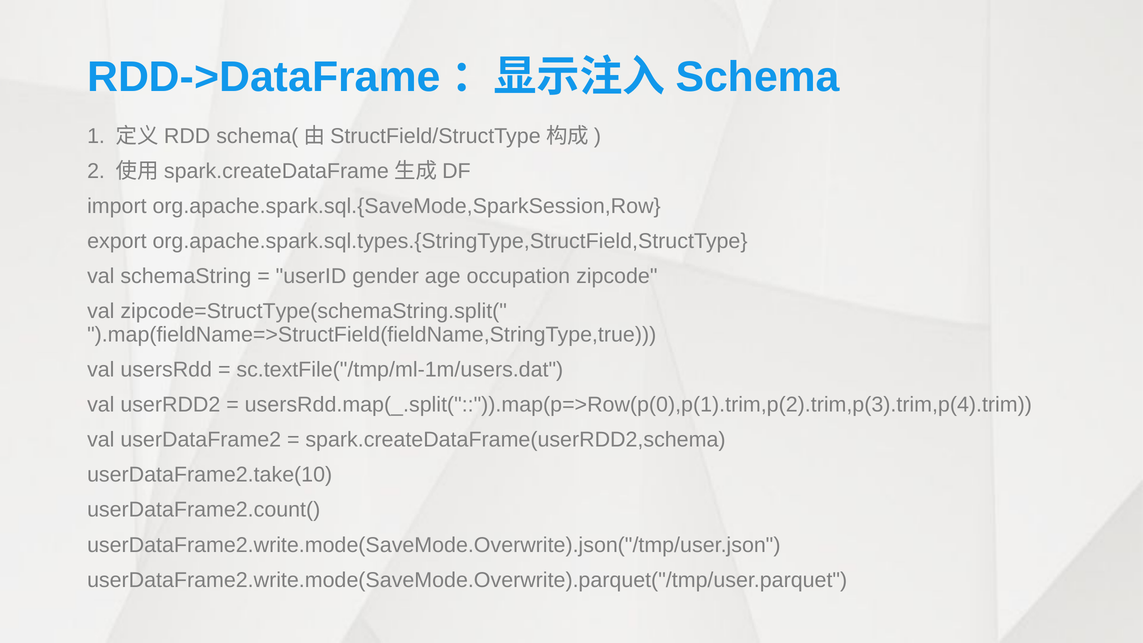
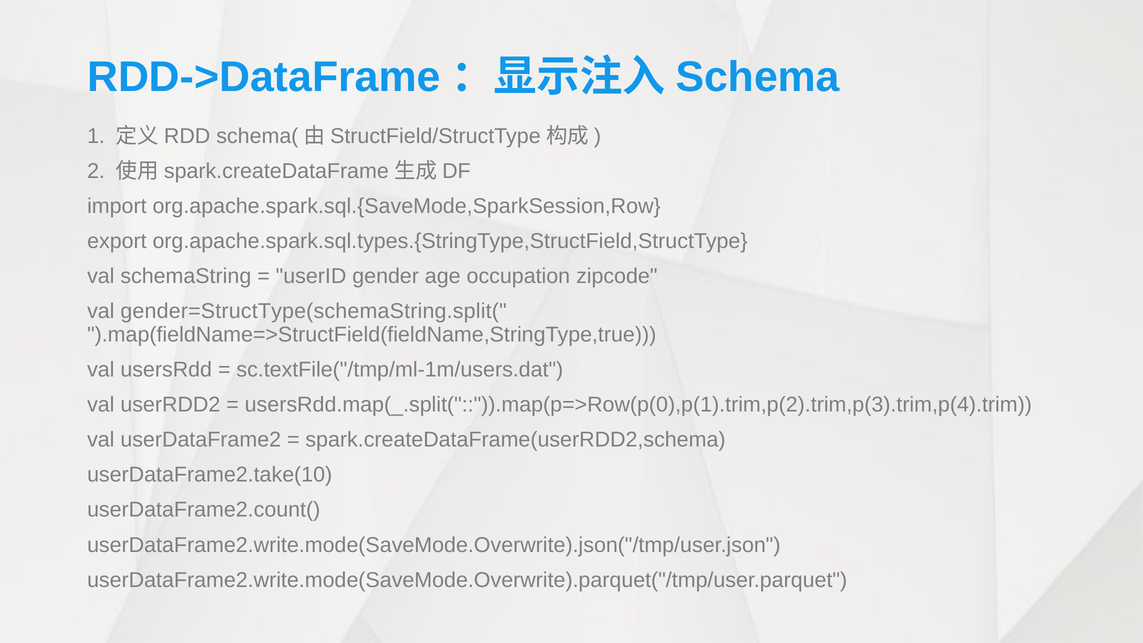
zipcode=StructType(schemaString.split(: zipcode=StructType(schemaString.split( -> gender=StructType(schemaString.split(
